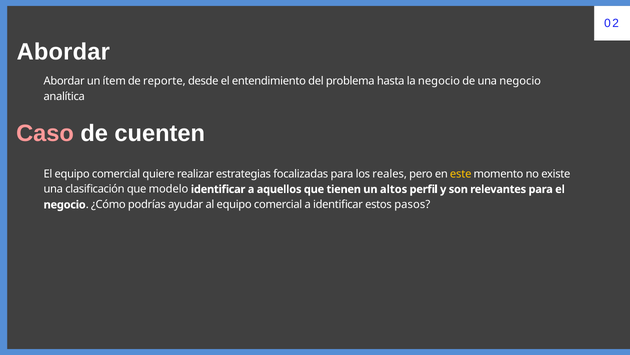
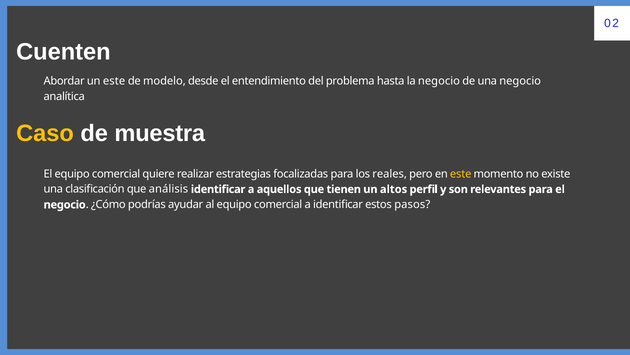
Abordar at (63, 52): Abordar -> Cuenten
un ítem: ítem -> este
reporte: reporte -> modelo
Caso colour: pink -> yellow
cuenten: cuenten -> muestra
modelo: modelo -> análisis
